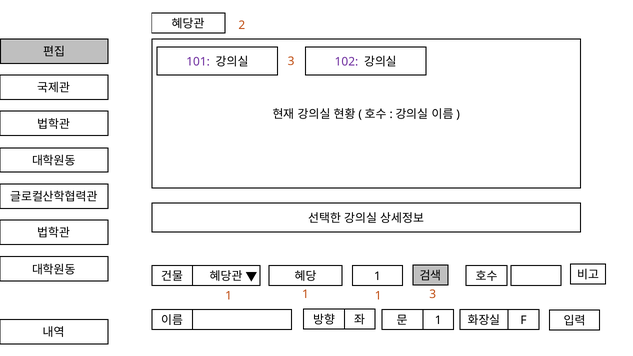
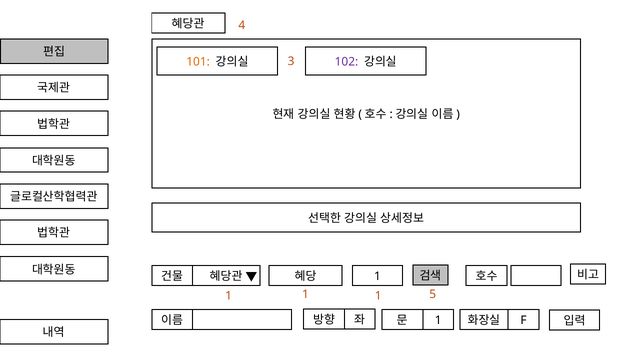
2: 2 -> 4
101 colour: purple -> orange
1 3: 3 -> 5
